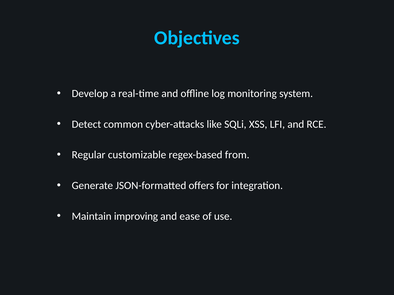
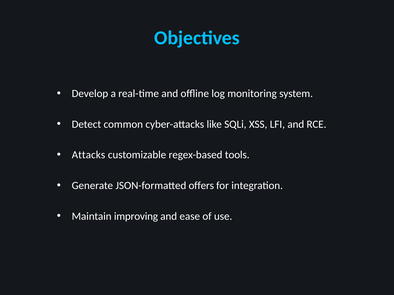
Regular: Regular -> Attacks
from: from -> tools
